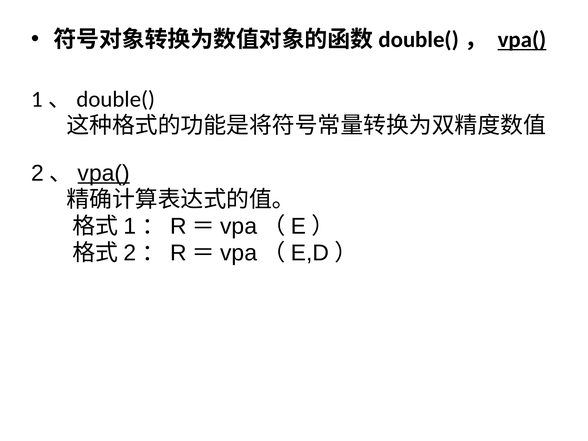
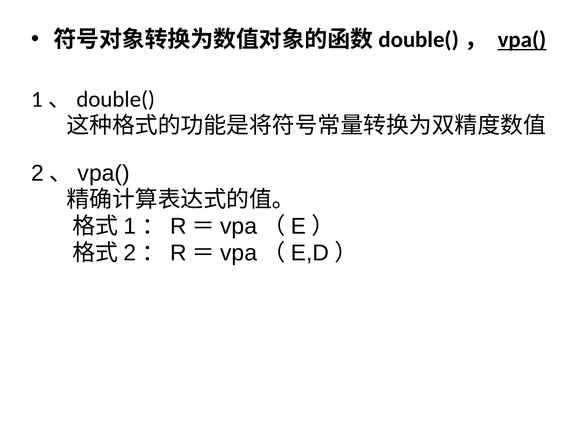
vpa( at (104, 173) underline: present -> none
